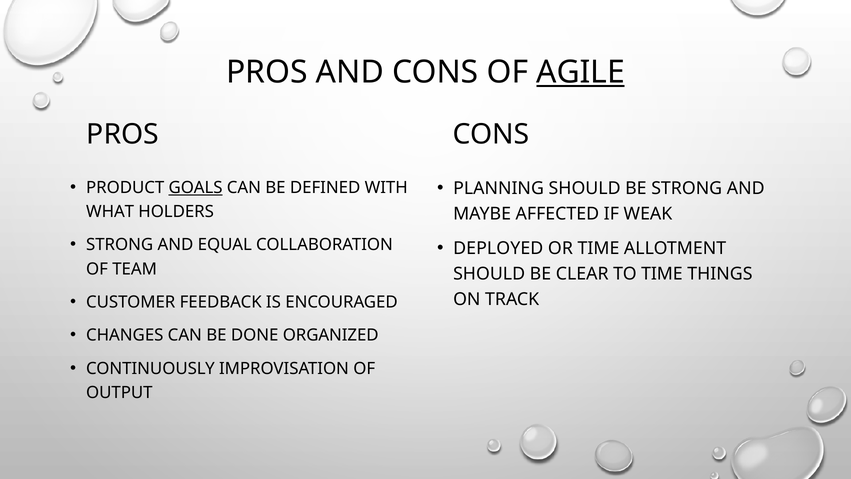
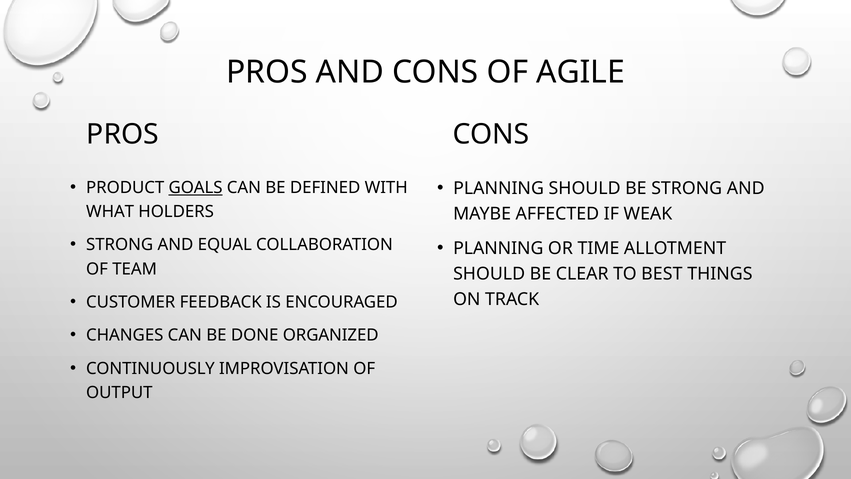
AGILE underline: present -> none
DEPLOYED at (498, 248): DEPLOYED -> PLANNING
TO TIME: TIME -> BEST
